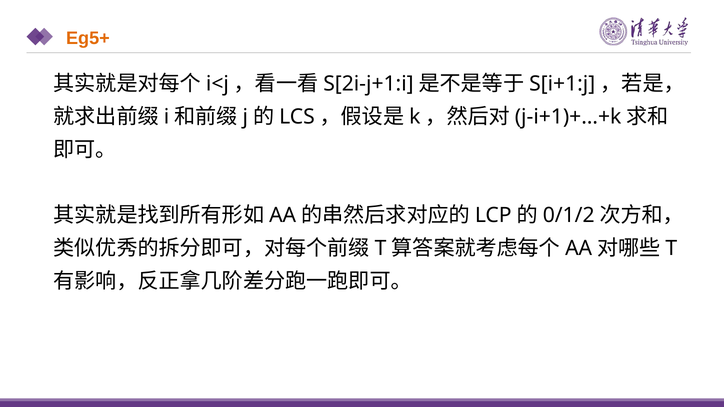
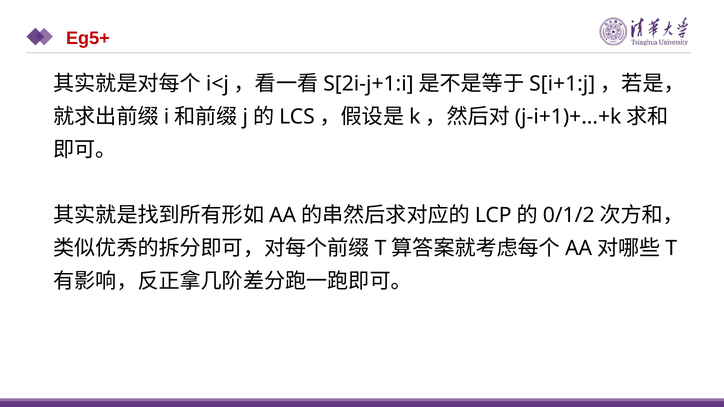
Eg5+ colour: orange -> red
